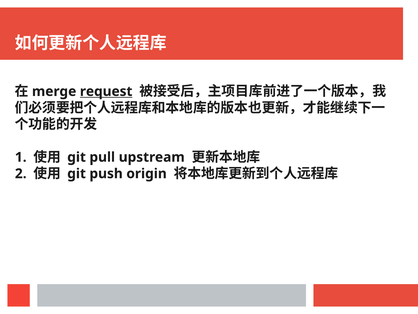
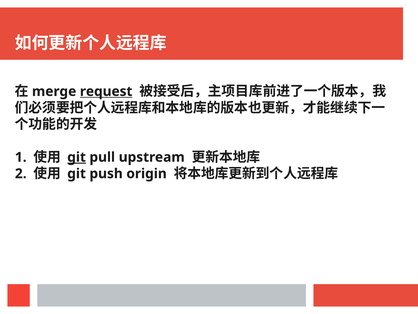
git at (77, 157) underline: none -> present
